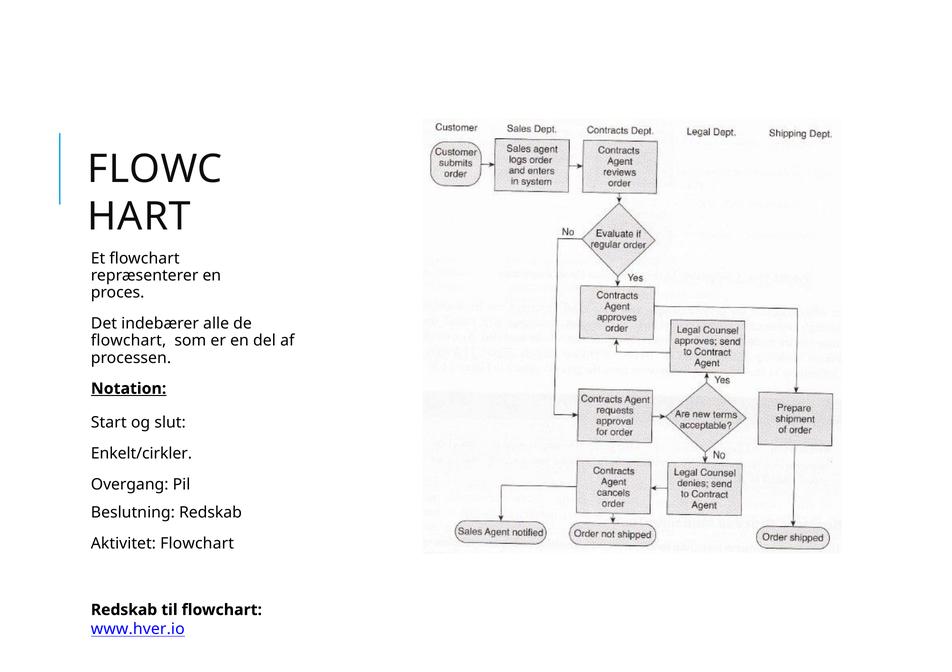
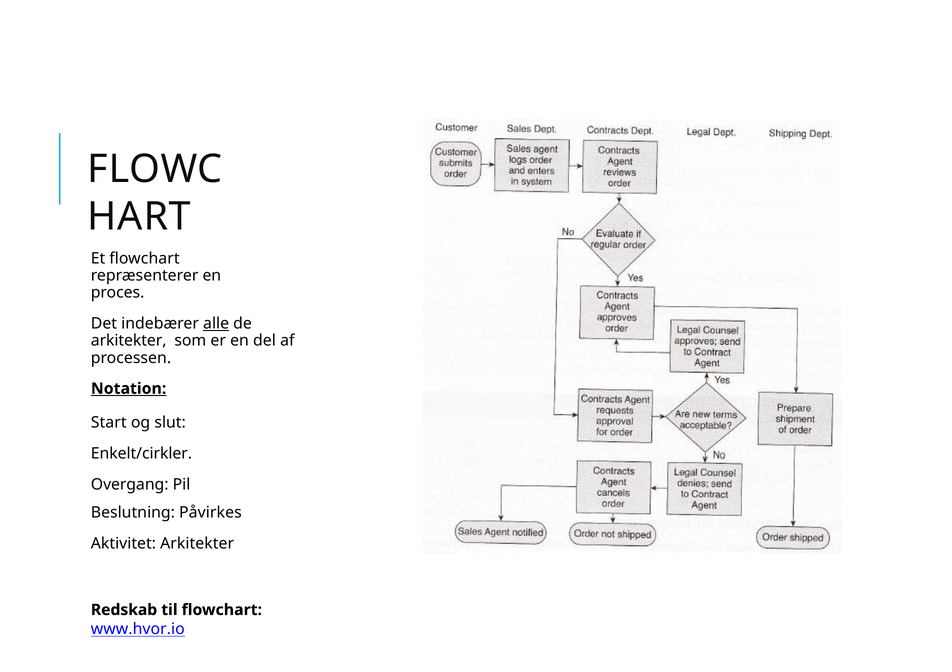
alle underline: none -> present
flowchart at (129, 341): flowchart -> arkitekter
Beslutning Redskab: Redskab -> Påvirkes
Aktivitet Flowchart: Flowchart -> Arkitekter
www.hver.io: www.hver.io -> www.hvor.io
